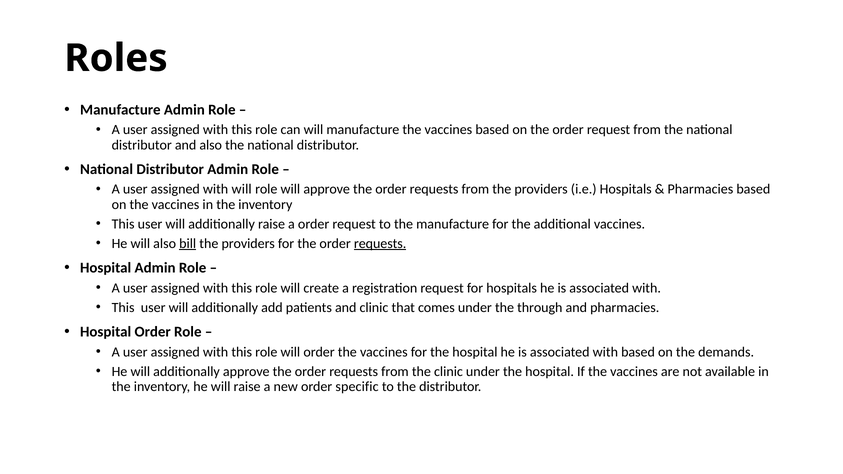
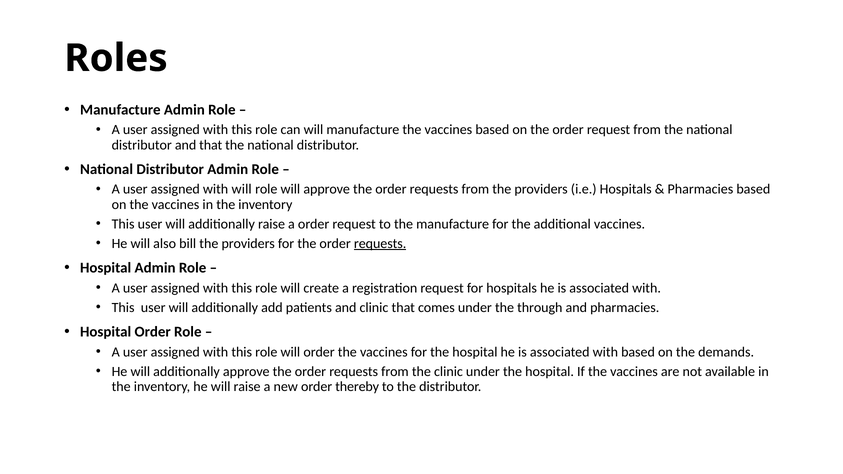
and also: also -> that
bill underline: present -> none
specific: specific -> thereby
